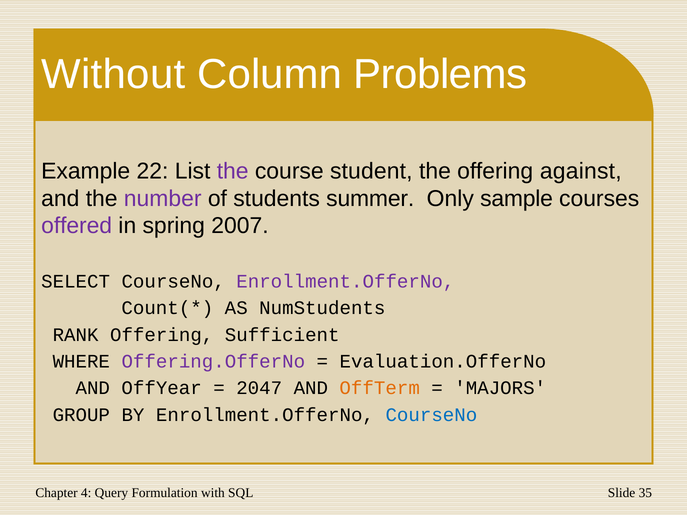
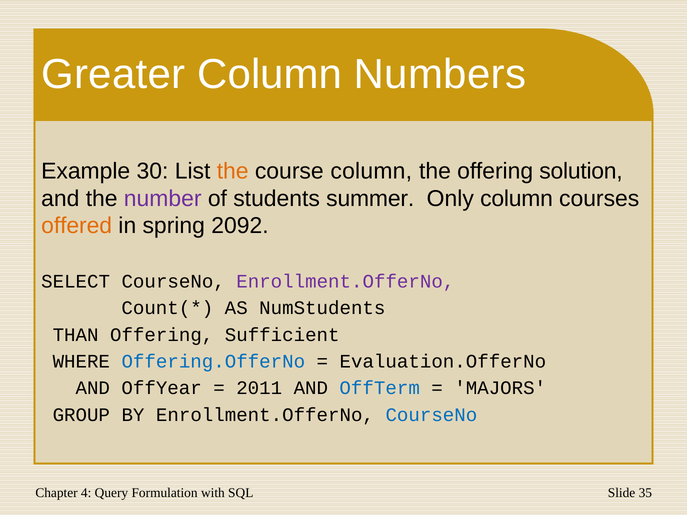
Without: Without -> Greater
Problems: Problems -> Numbers
22: 22 -> 30
the at (233, 171) colour: purple -> orange
course student: student -> column
against: against -> solution
Only sample: sample -> column
offered colour: purple -> orange
2007: 2007 -> 2092
RANK: RANK -> THAN
Offering.OfferNo colour: purple -> blue
2047: 2047 -> 2011
OffTerm colour: orange -> blue
